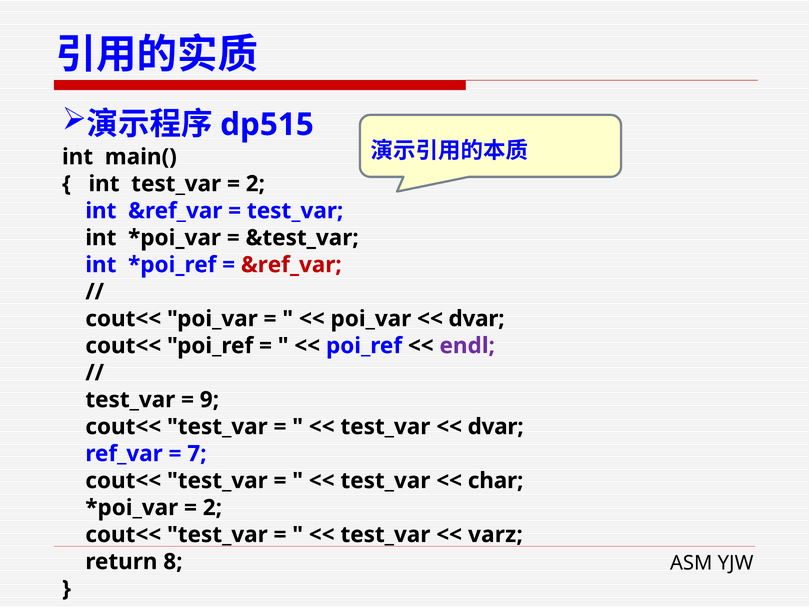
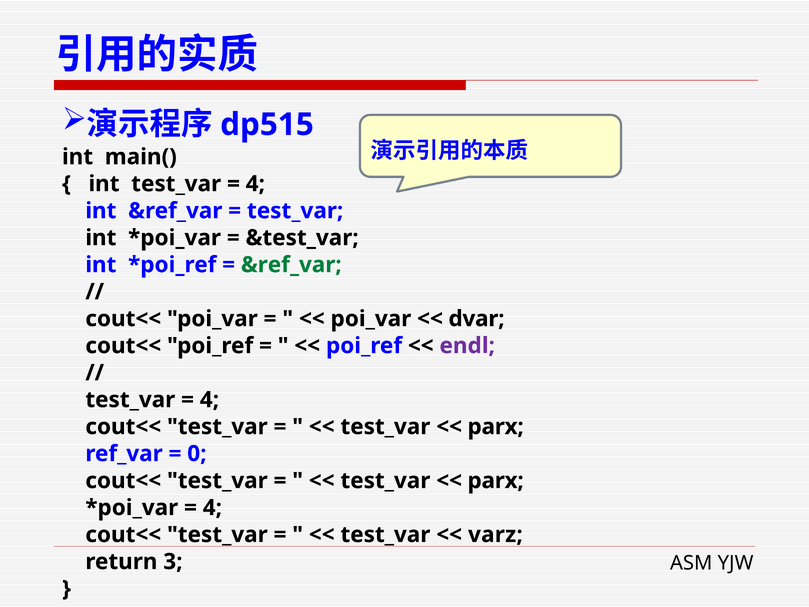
2 at (255, 184): 2 -> 4
&ref_var at (291, 265) colour: red -> green
9 at (209, 400): 9 -> 4
dvar at (496, 427): dvar -> parx
7: 7 -> 0
char at (496, 480): char -> parx
2 at (212, 507): 2 -> 4
8: 8 -> 3
